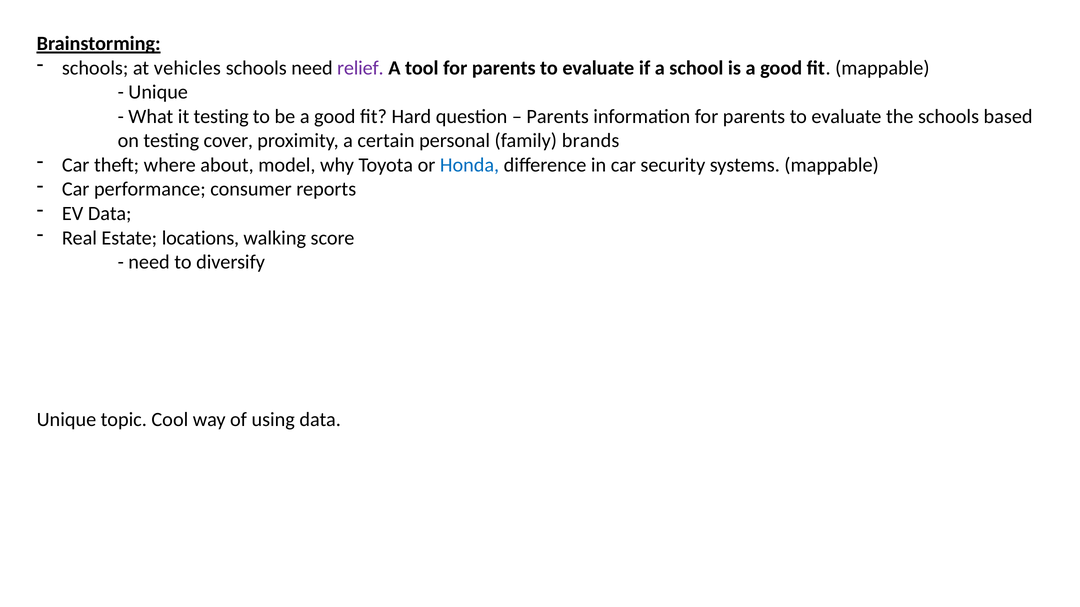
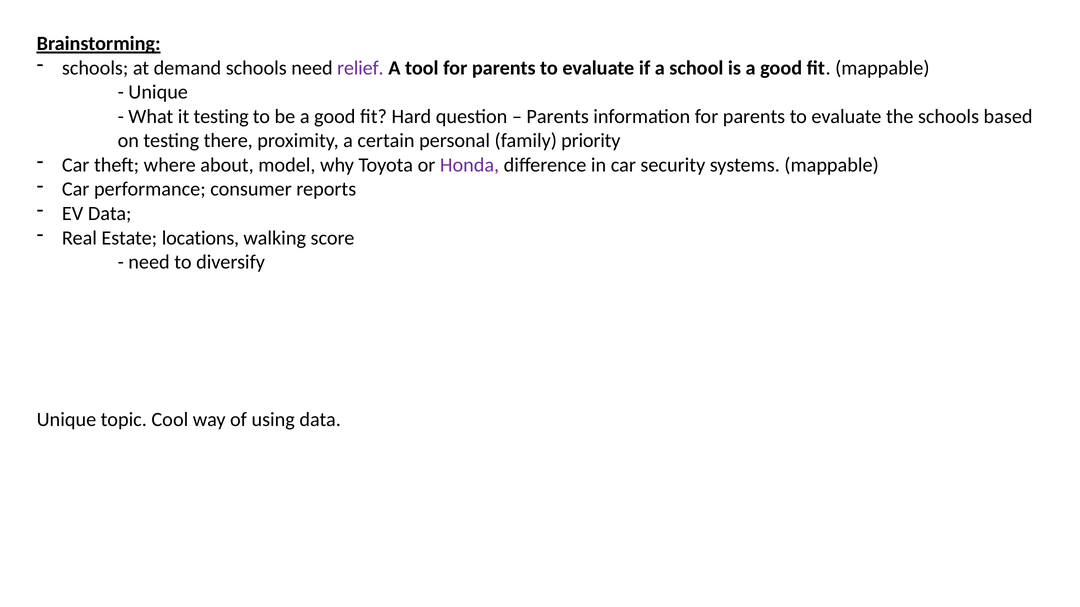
vehicles: vehicles -> demand
cover: cover -> there
brands: brands -> priority
Honda colour: blue -> purple
